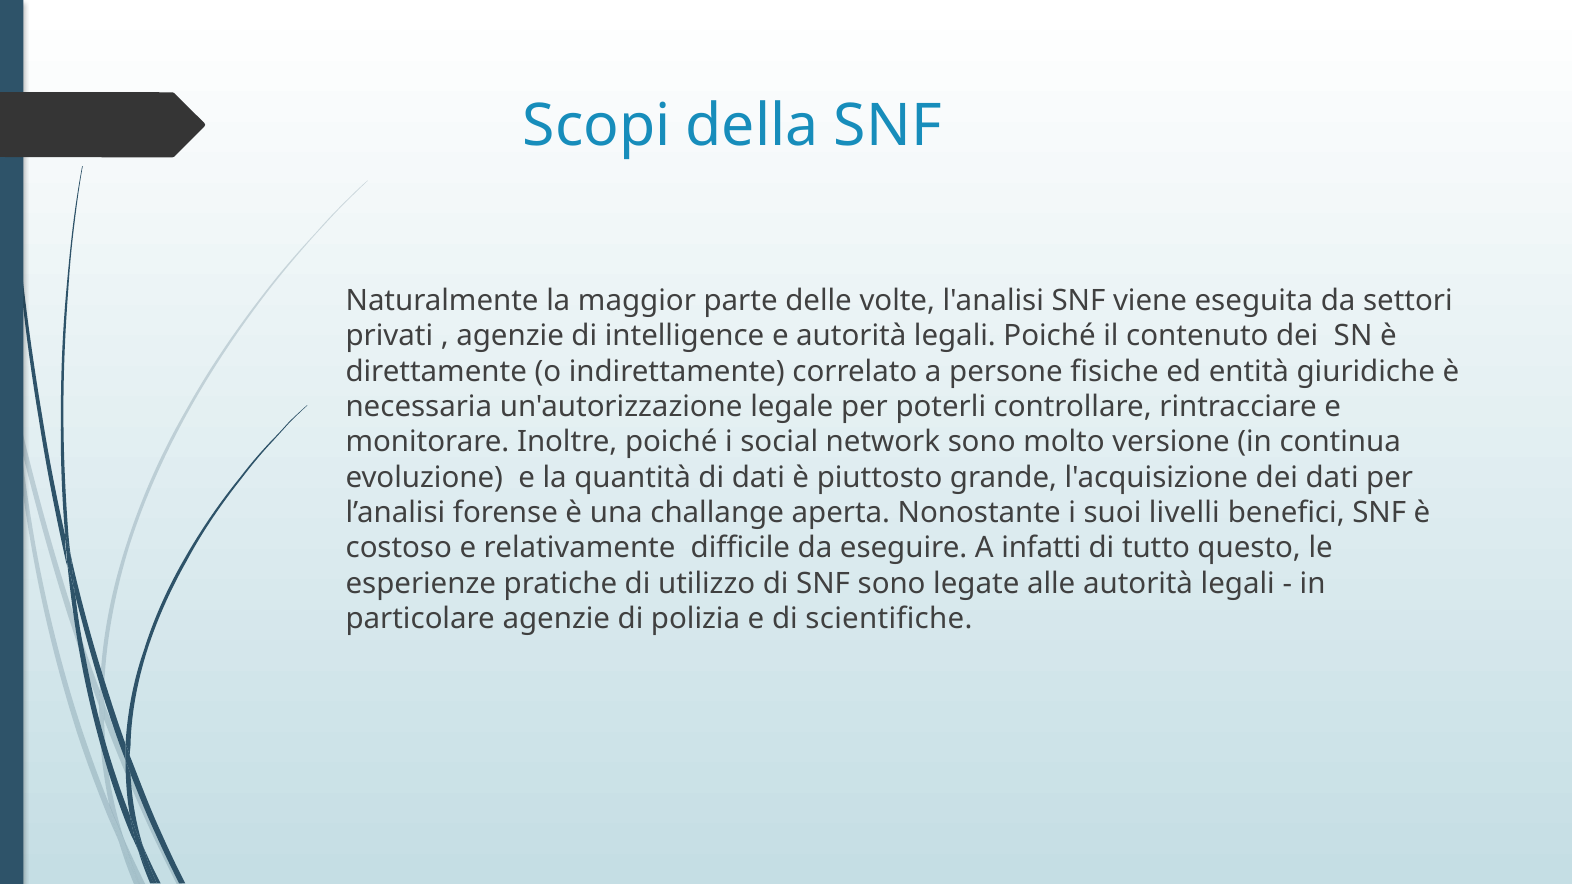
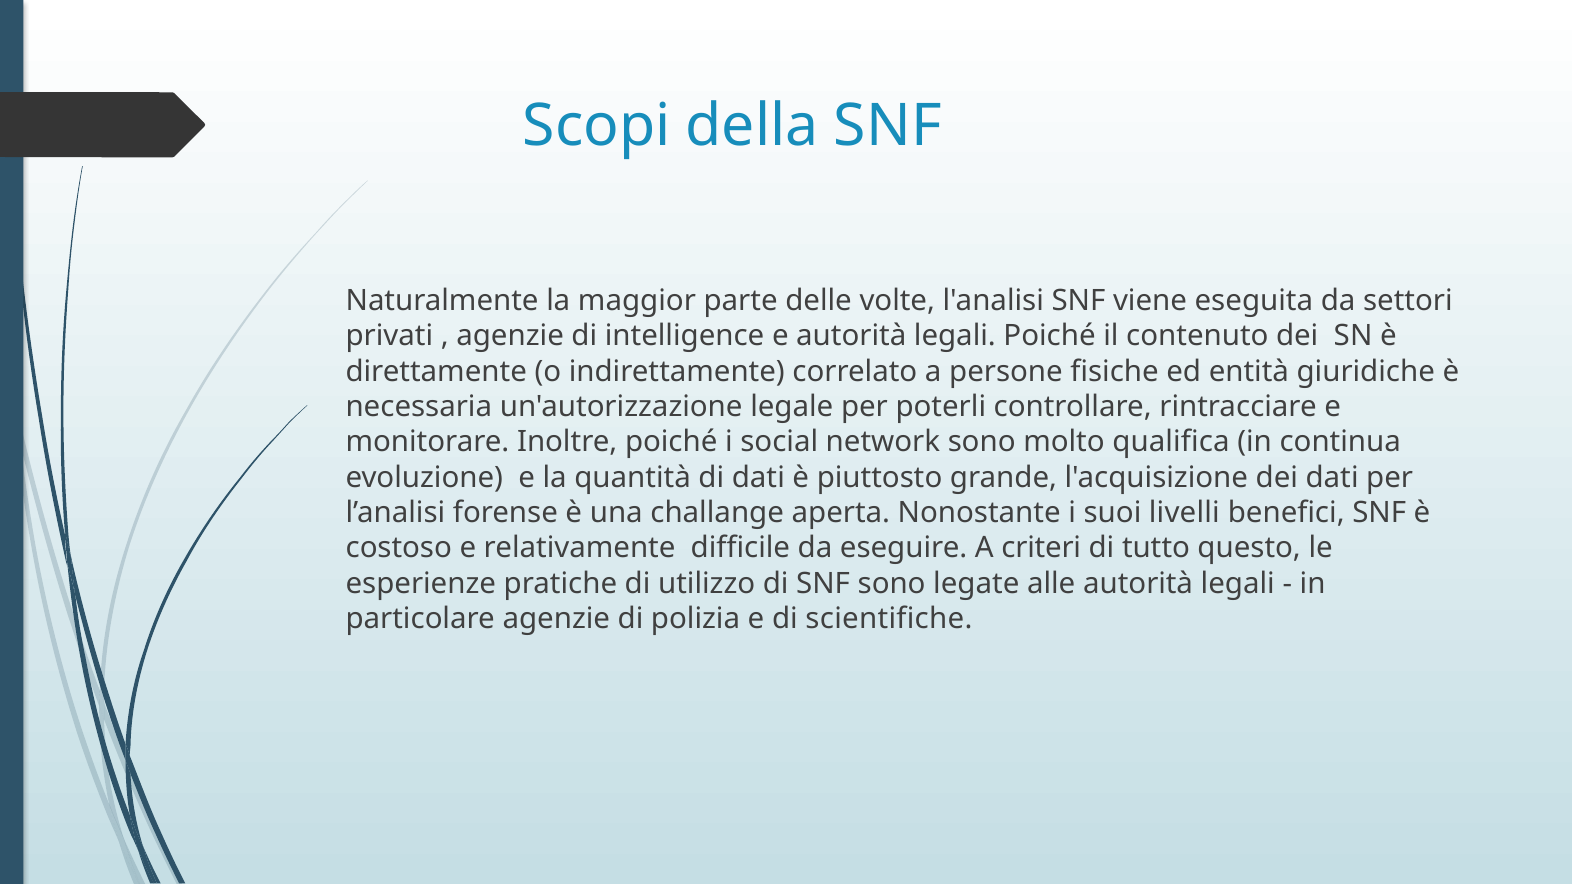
versione: versione -> qualifica
infatti: infatti -> criteri
